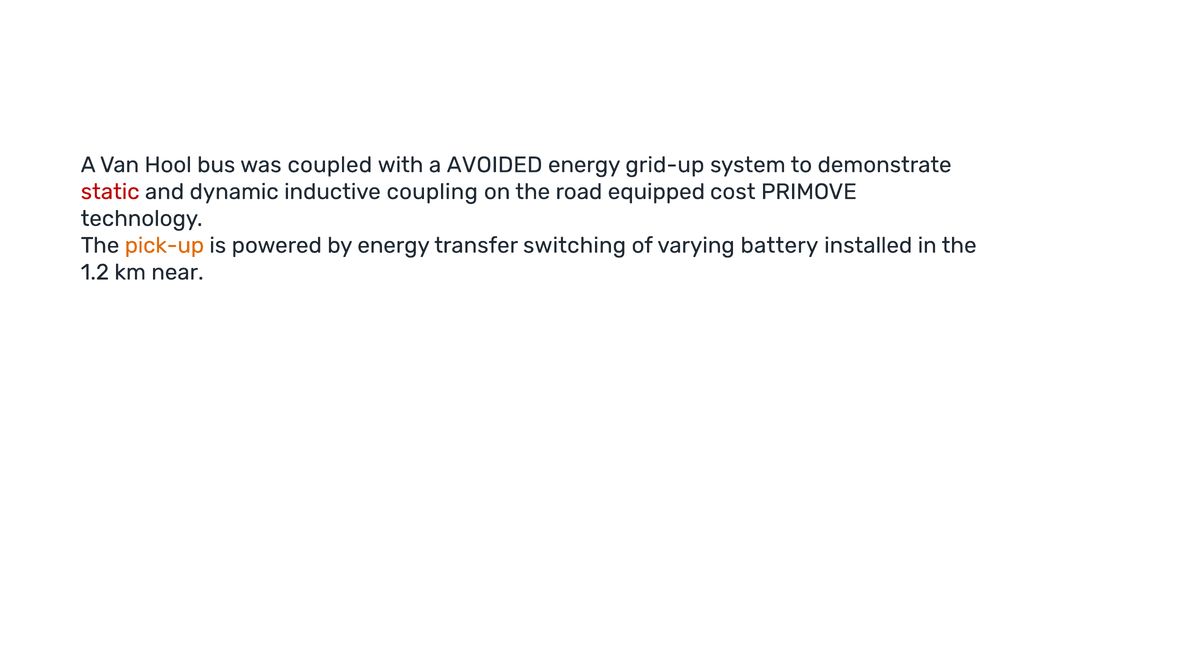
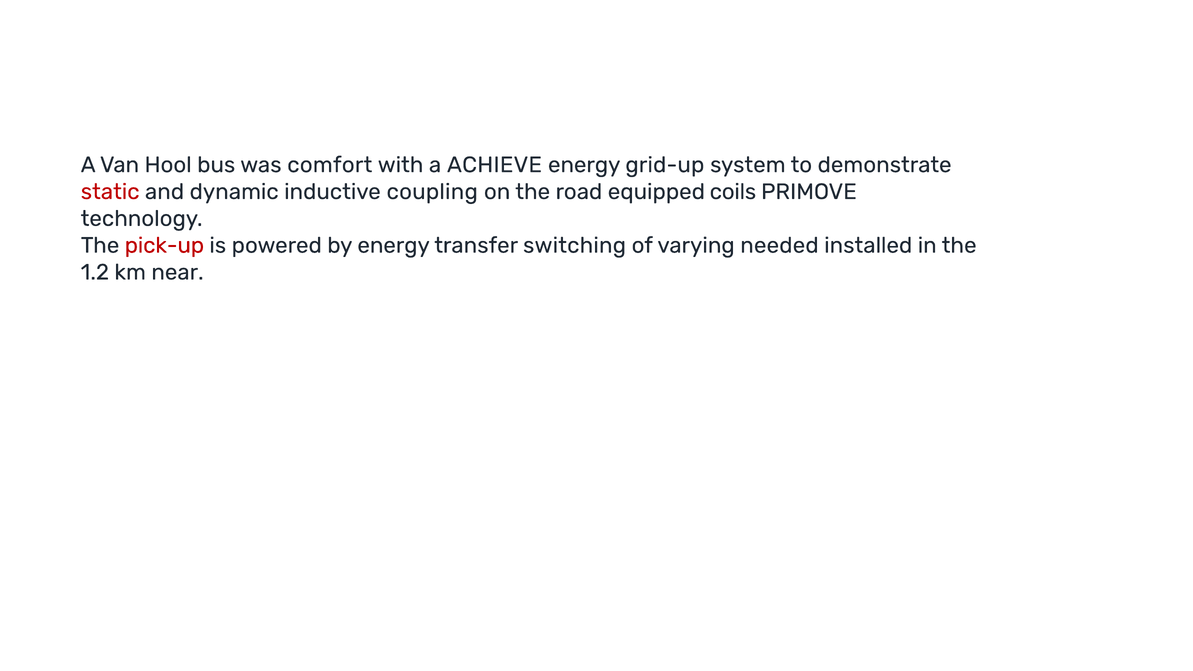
coupled: coupled -> comfort
AVOIDED: AVOIDED -> ACHIEVE
cost: cost -> coils
pick-up colour: orange -> red
battery: battery -> needed
